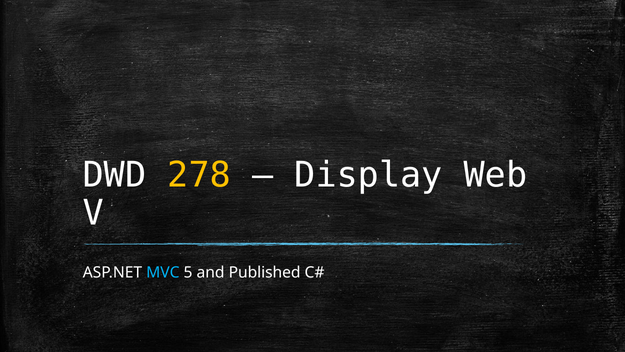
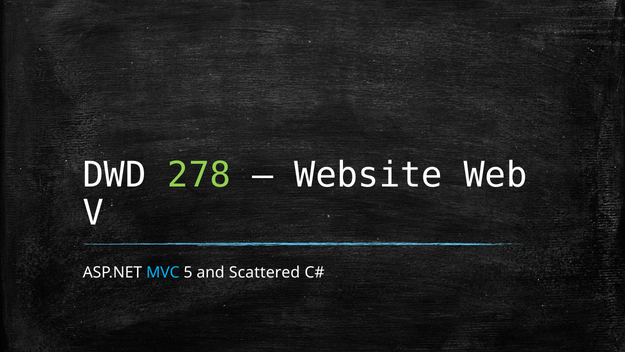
278 colour: yellow -> light green
Display: Display -> Website
Published: Published -> Scattered
